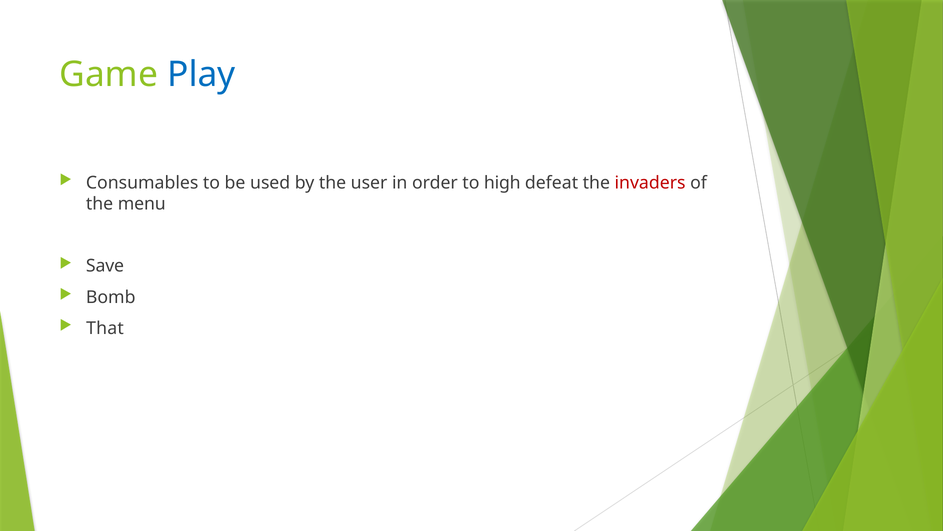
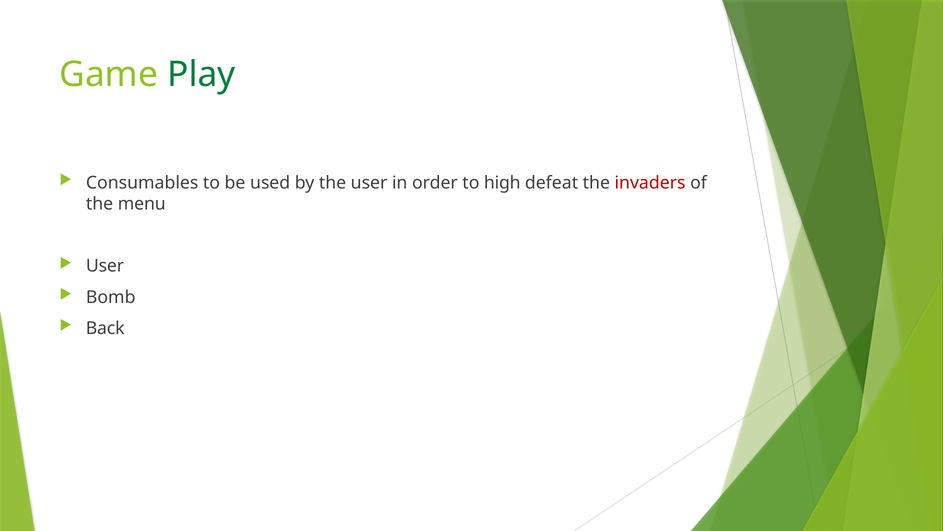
Play colour: blue -> green
Save at (105, 266): Save -> User
That: That -> Back
